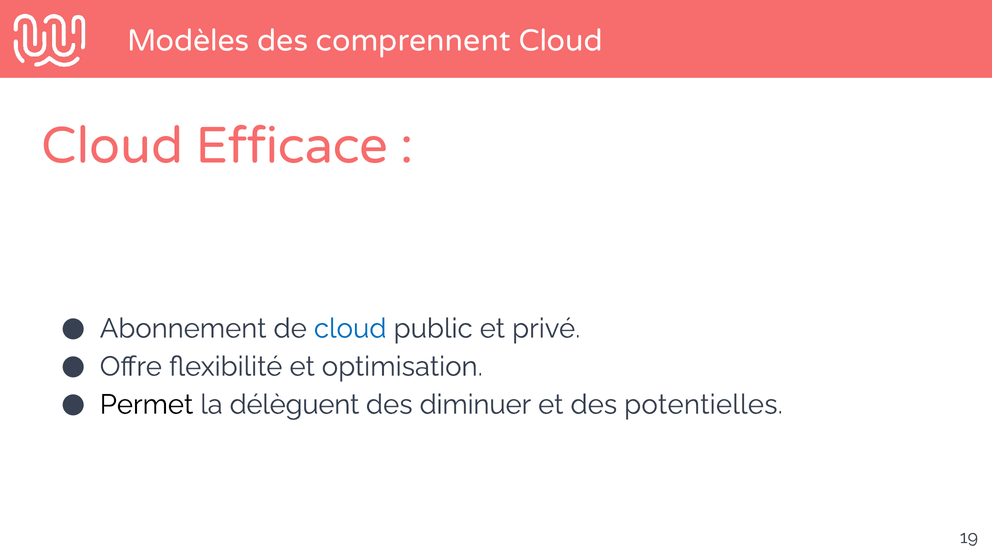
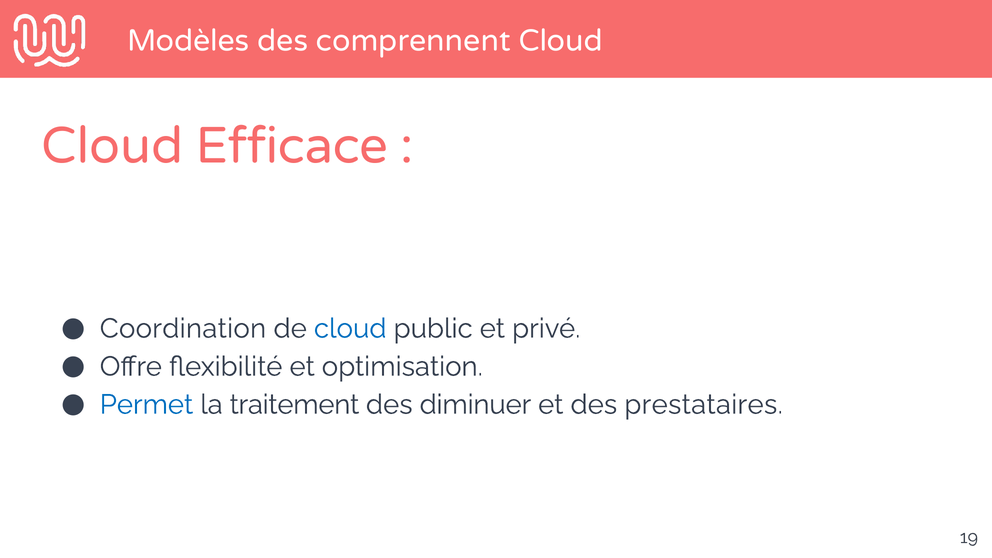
Abonnement: Abonnement -> Coordination
Permet colour: black -> blue
délèguent: délèguent -> traitement
potentielles: potentielles -> prestataires
